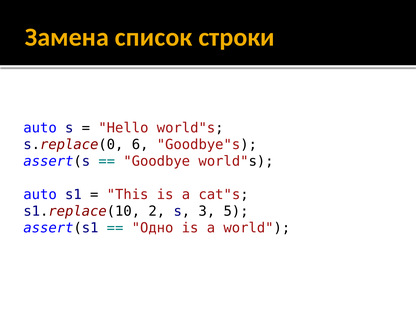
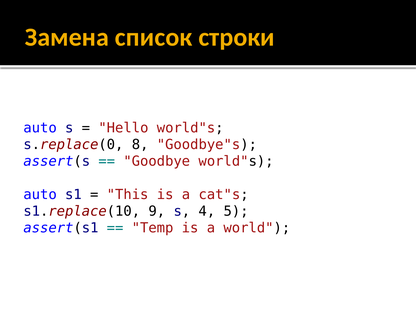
6: 6 -> 8
2: 2 -> 9
3: 3 -> 4
Одно: Одно -> Temp
